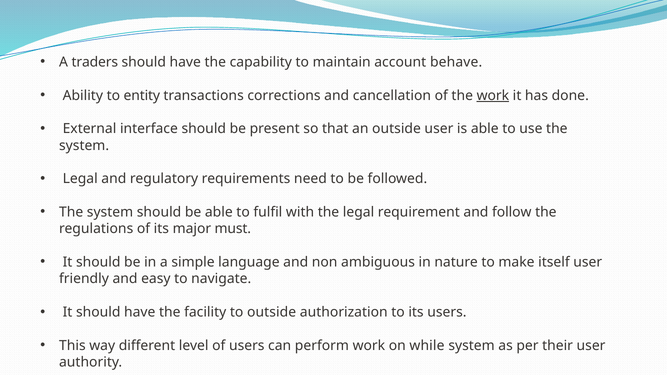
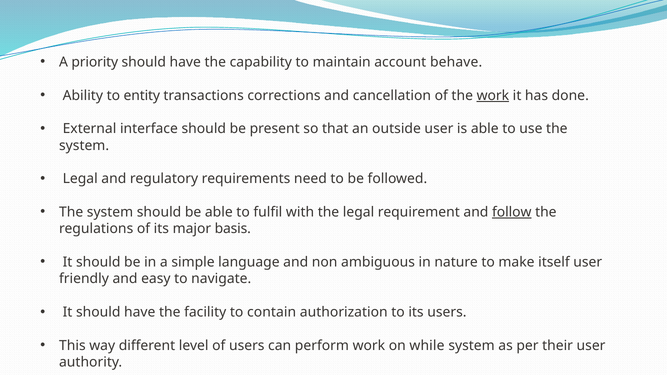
traders: traders -> priority
follow underline: none -> present
must: must -> basis
to outside: outside -> contain
